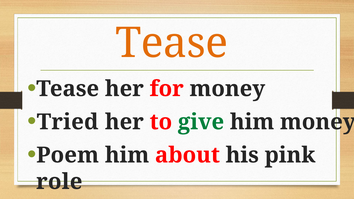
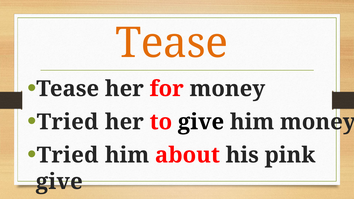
give at (201, 122) colour: green -> black
Poem at (68, 155): Poem -> Tried
role at (59, 182): role -> give
